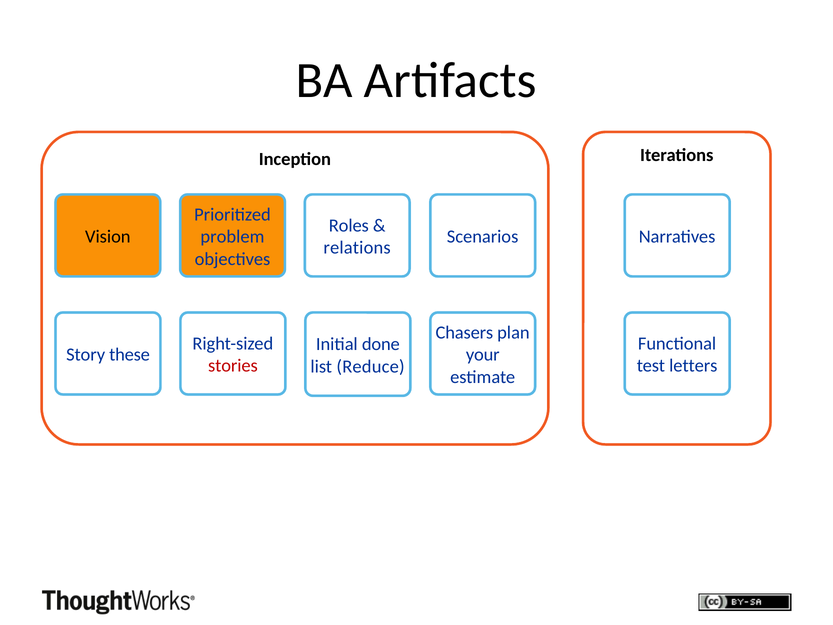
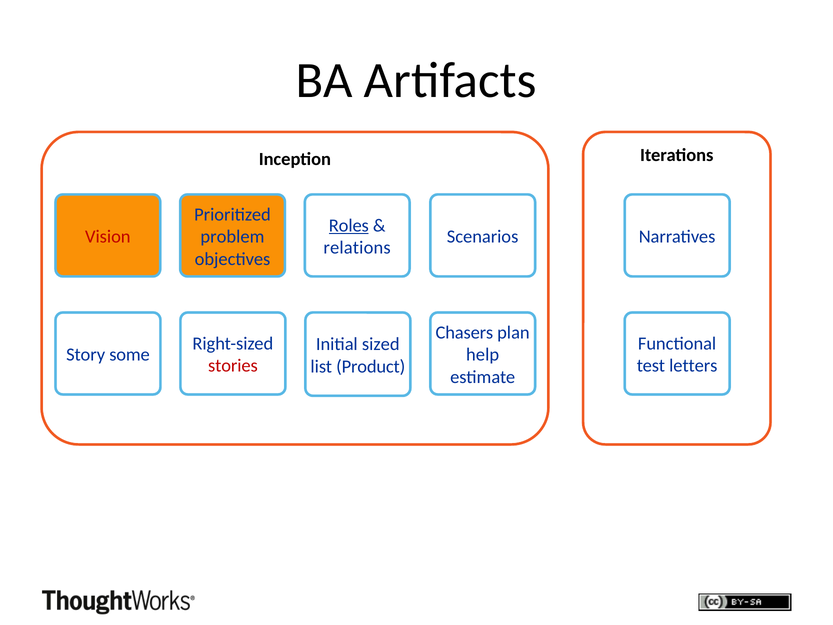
Roles underline: none -> present
Vision colour: black -> red
done: done -> sized
these: these -> some
your: your -> help
Reduce: Reduce -> Product
